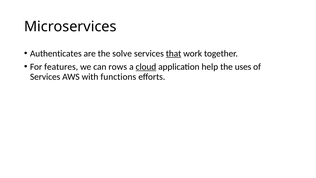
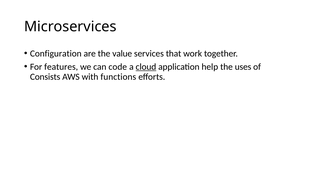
Authenticates: Authenticates -> Configuration
solve: solve -> value
that underline: present -> none
rows: rows -> code
Services at (45, 77): Services -> Consists
